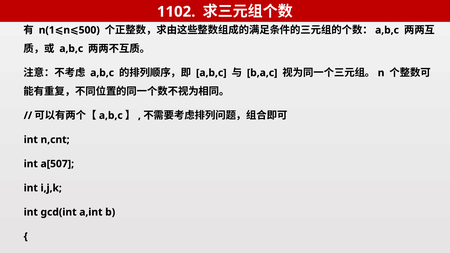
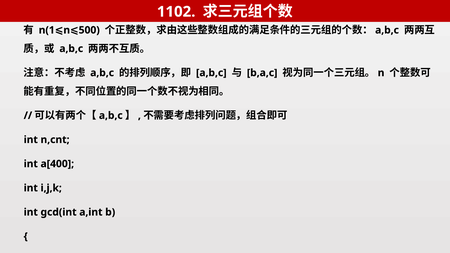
a[507: a[507 -> a[400
